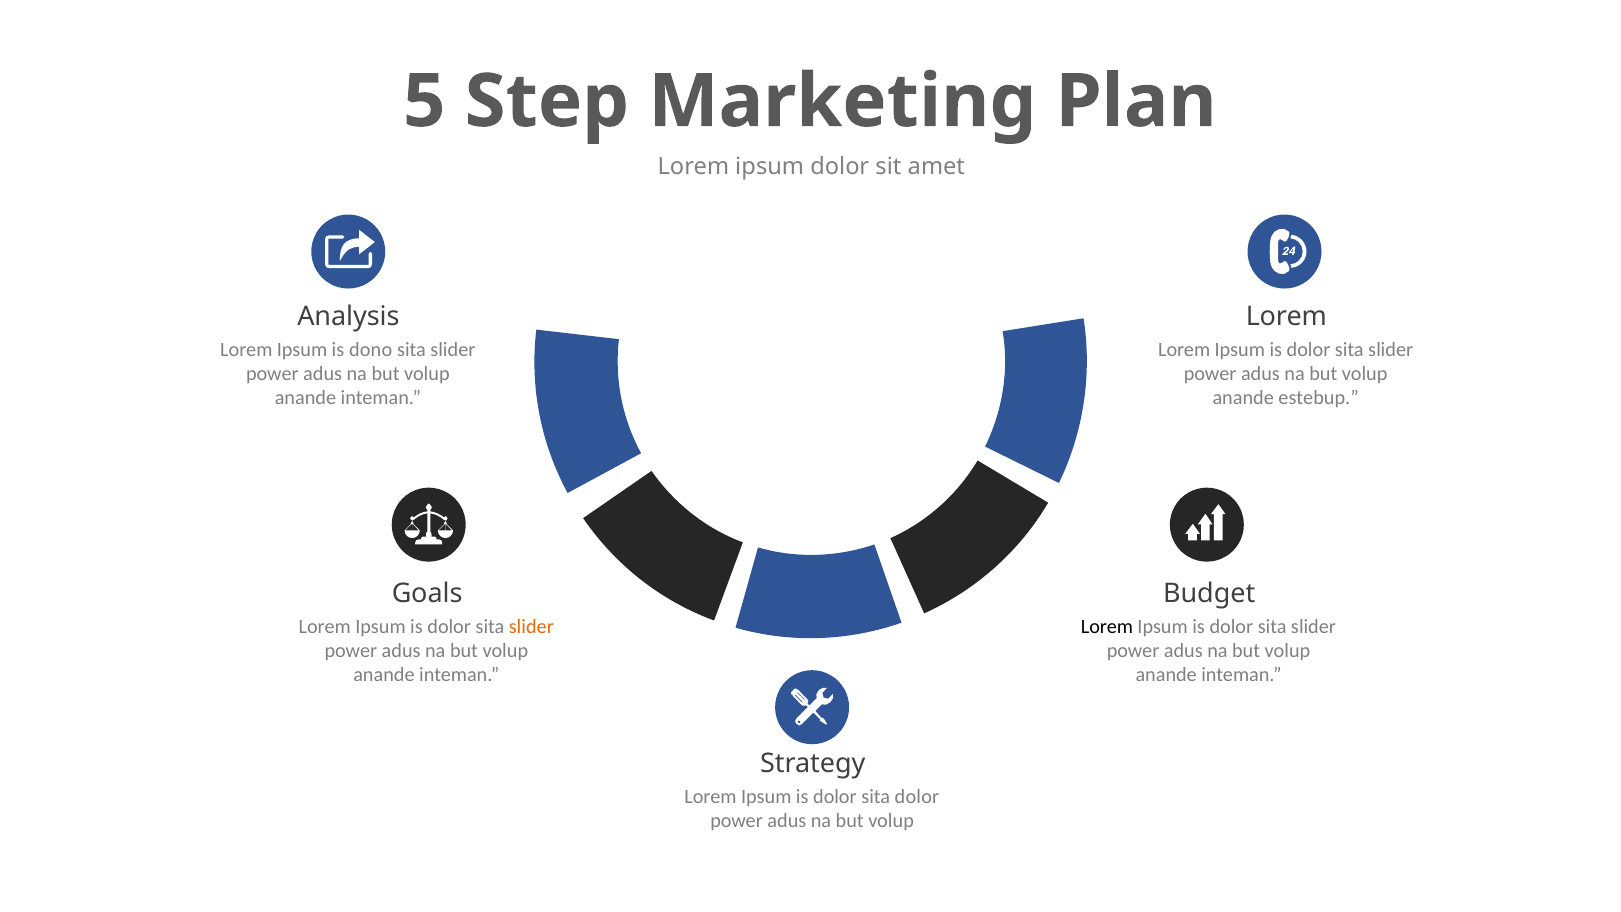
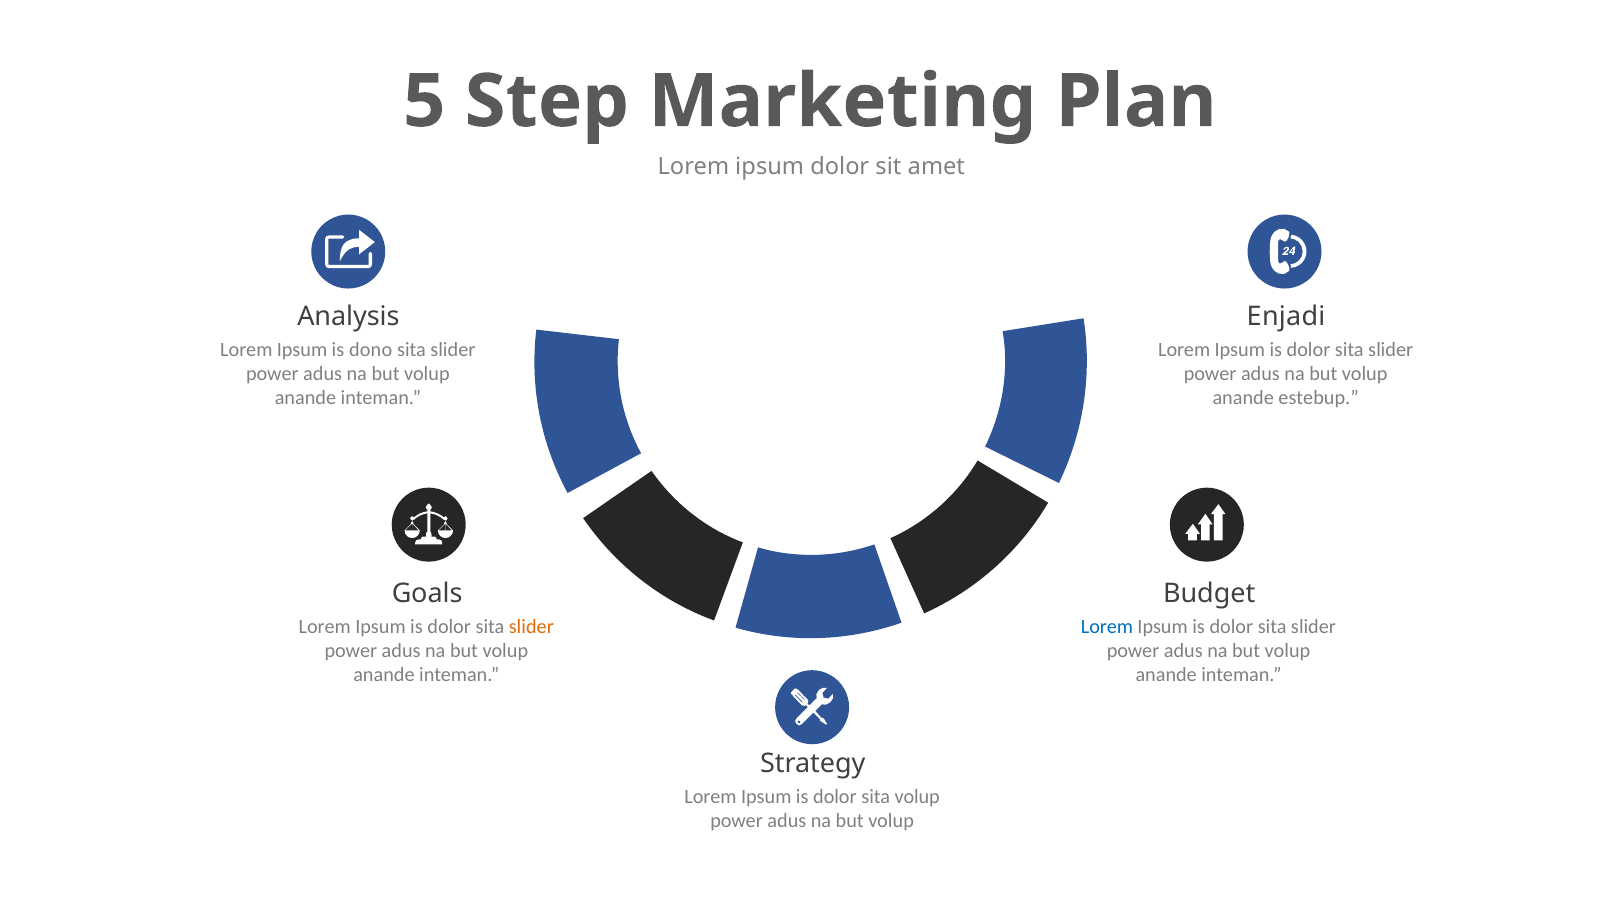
Lorem at (1286, 316): Lorem -> Enjadi
Lorem at (1107, 626) colour: black -> blue
sita dolor: dolor -> volup
